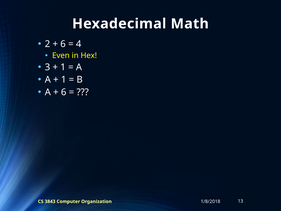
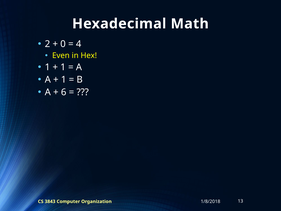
6 at (63, 44): 6 -> 0
3 at (47, 67): 3 -> 1
